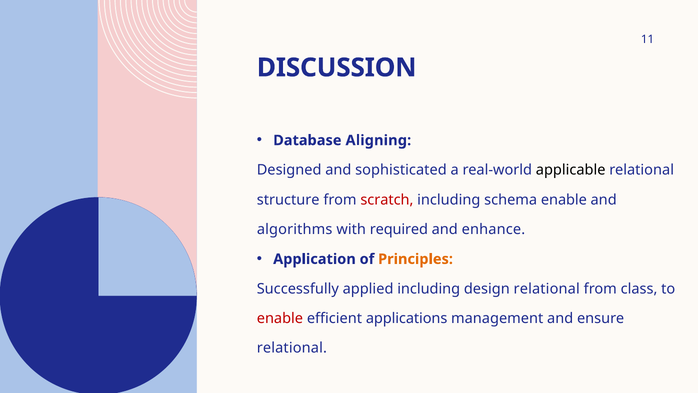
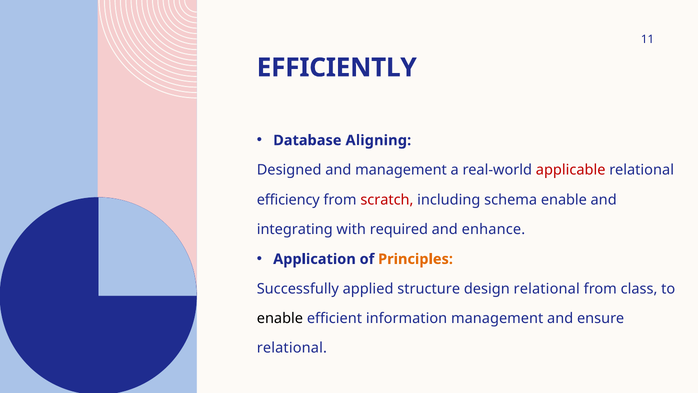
DISCUSSION: DISCUSSION -> EFFICIENTLY
and sophisticated: sophisticated -> management
applicable colour: black -> red
structure: structure -> efficiency
algorithms: algorithms -> integrating
applied including: including -> structure
enable at (280, 318) colour: red -> black
applications: applications -> information
